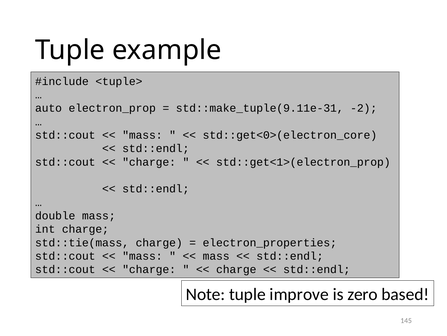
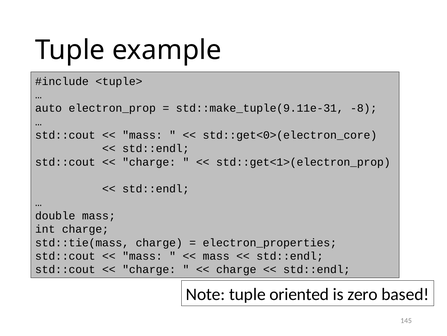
-2: -2 -> -8
improve: improve -> oriented
